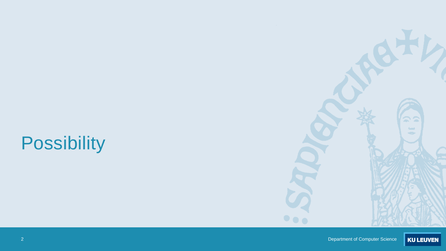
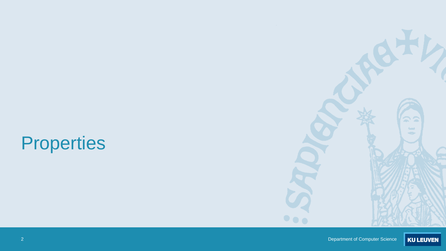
Possibility: Possibility -> Properties
